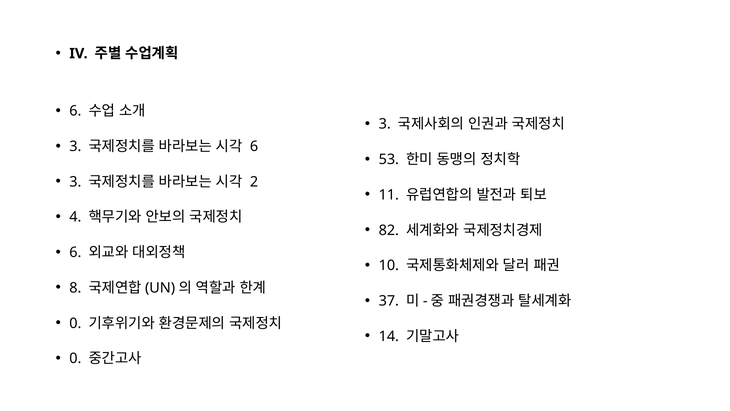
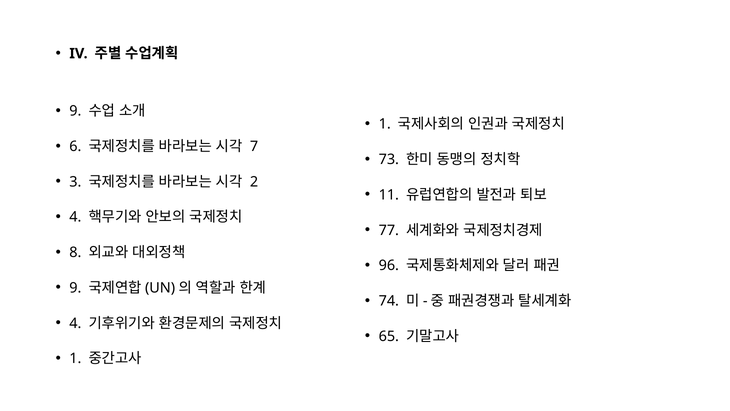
6 at (75, 111): 6 -> 9
3 at (385, 124): 3 -> 1
3 at (75, 146): 3 -> 6
6 at (254, 146): 6 -> 7
53: 53 -> 73
82: 82 -> 77
6 at (75, 252): 6 -> 8
10: 10 -> 96
8 at (75, 288): 8 -> 9
37: 37 -> 74
0 at (75, 323): 0 -> 4
14: 14 -> 65
0 at (75, 358): 0 -> 1
